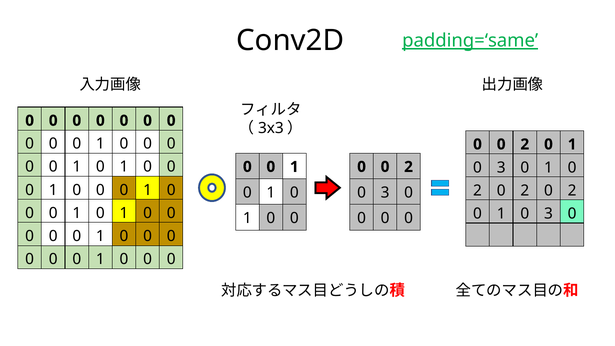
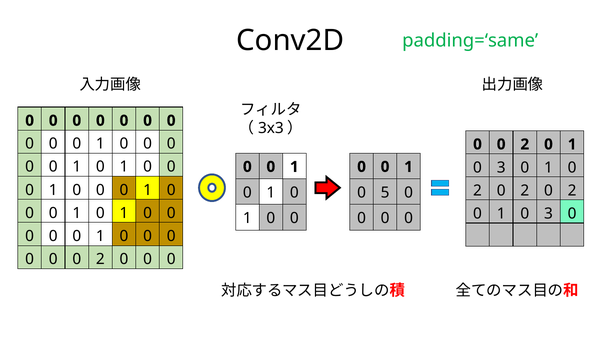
padding=‘same underline: present -> none
2 at (409, 167): 2 -> 1
3 at (385, 192): 3 -> 5
1 at (100, 259): 1 -> 2
